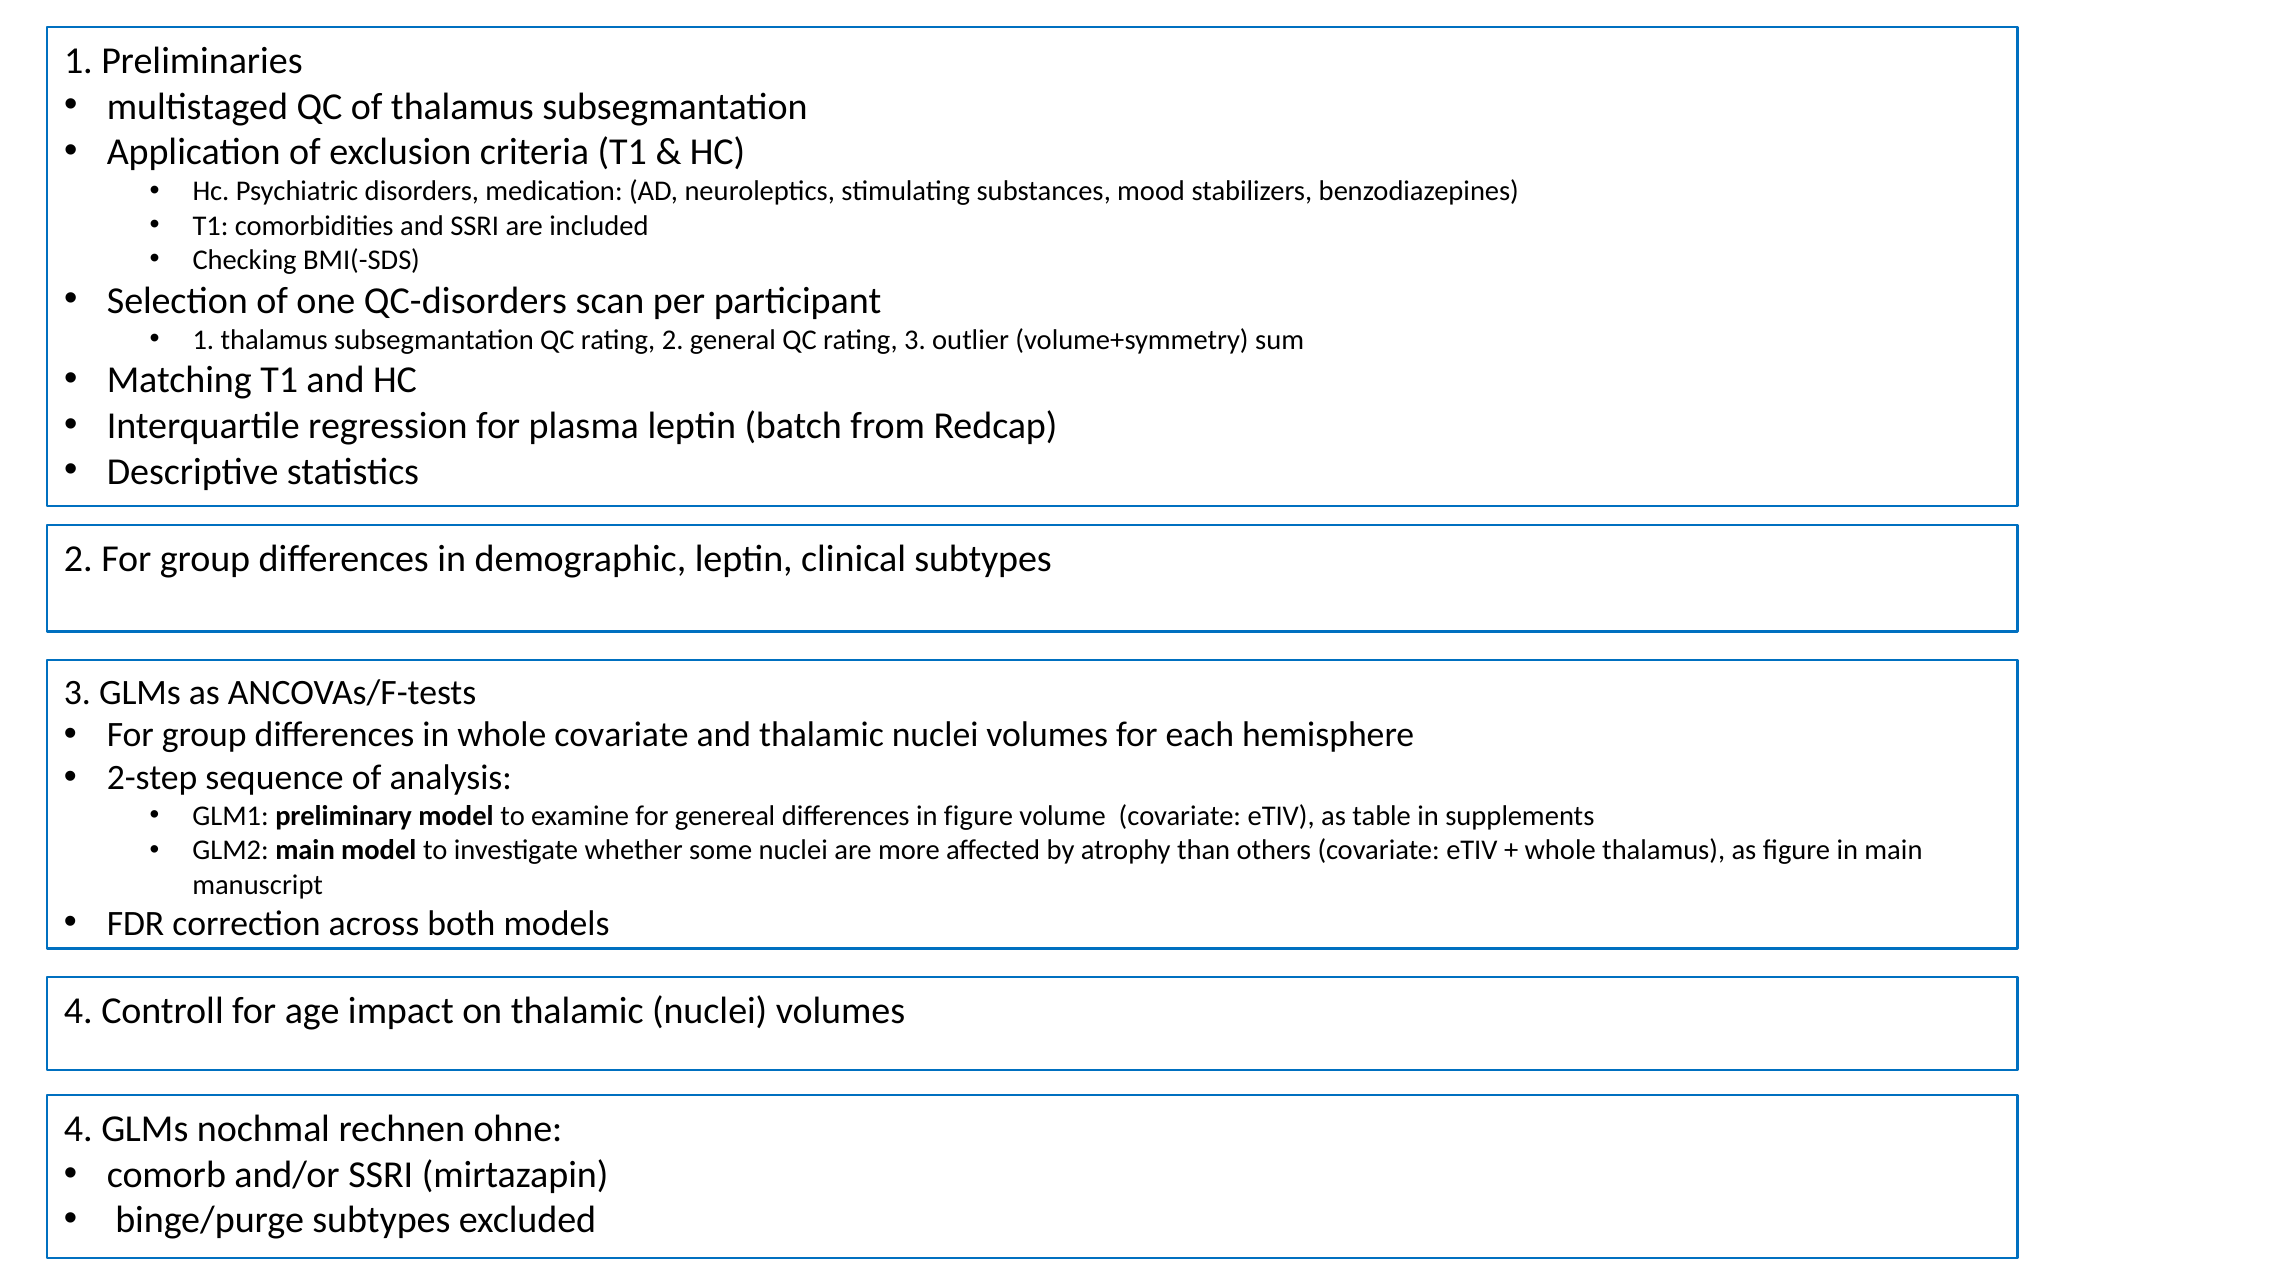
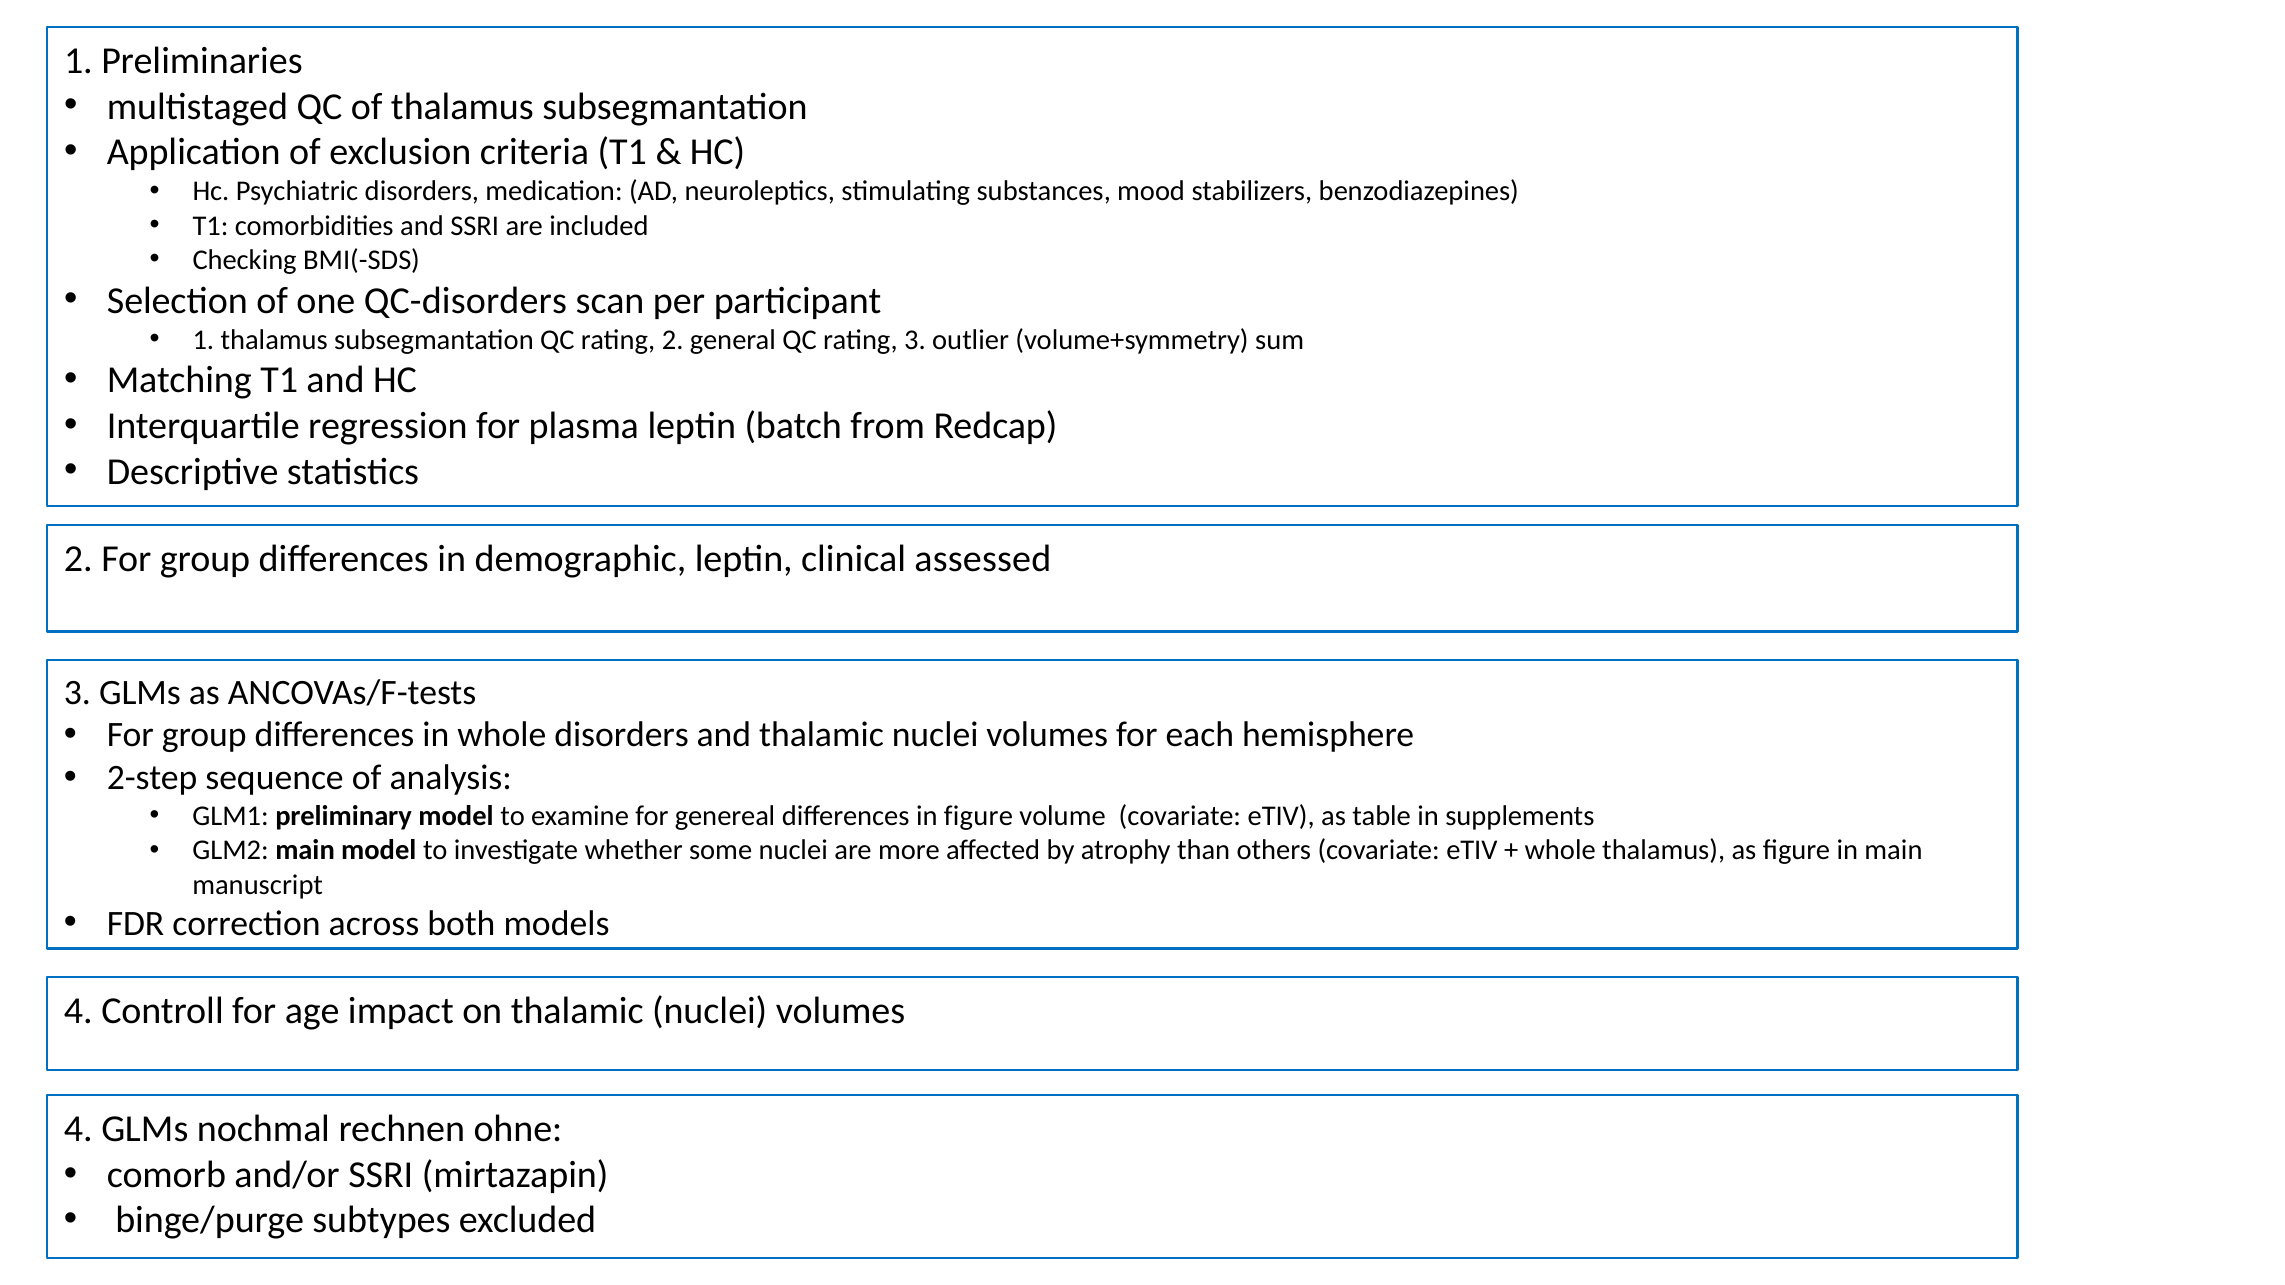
clinical subtypes: subtypes -> assessed
whole covariate: covariate -> disorders
